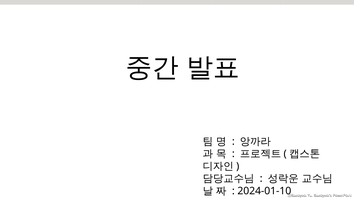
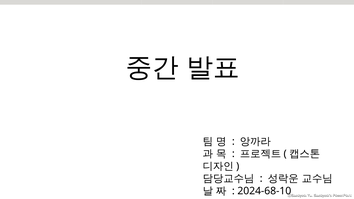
2024-01-10: 2024-01-10 -> 2024-68-10
